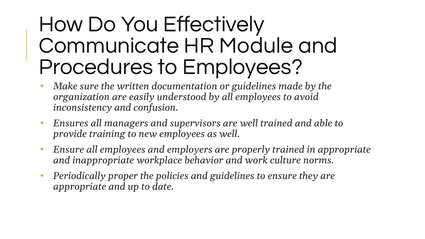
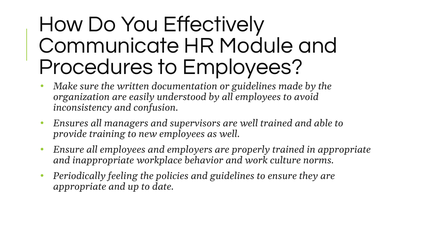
proper: proper -> feeling
